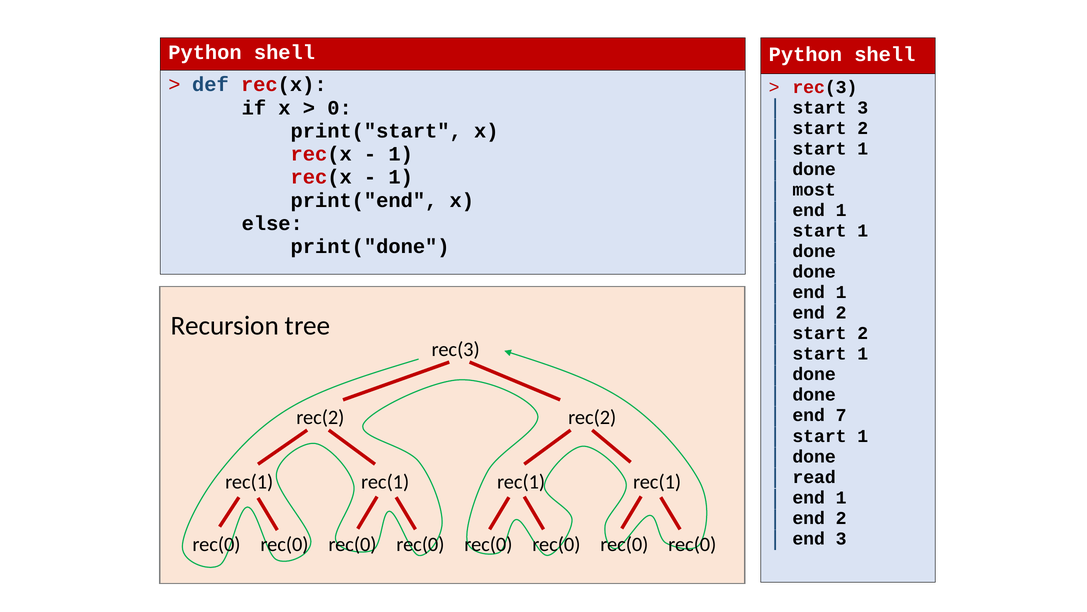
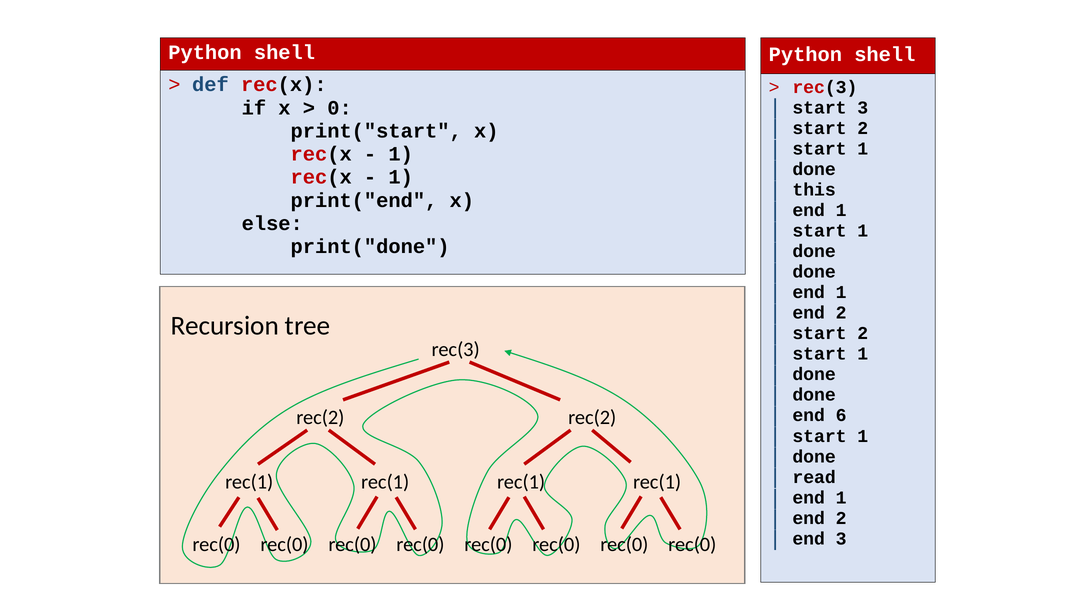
most: most -> this
7: 7 -> 6
